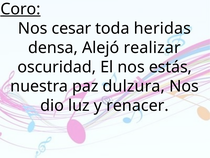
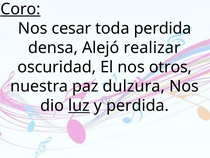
toda heridas: heridas -> perdida
estás: estás -> otros
luz underline: none -> present
y renacer: renacer -> perdida
